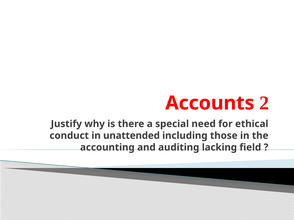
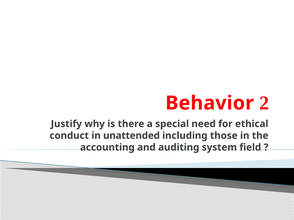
Accounts: Accounts -> Behavior
lacking: lacking -> system
